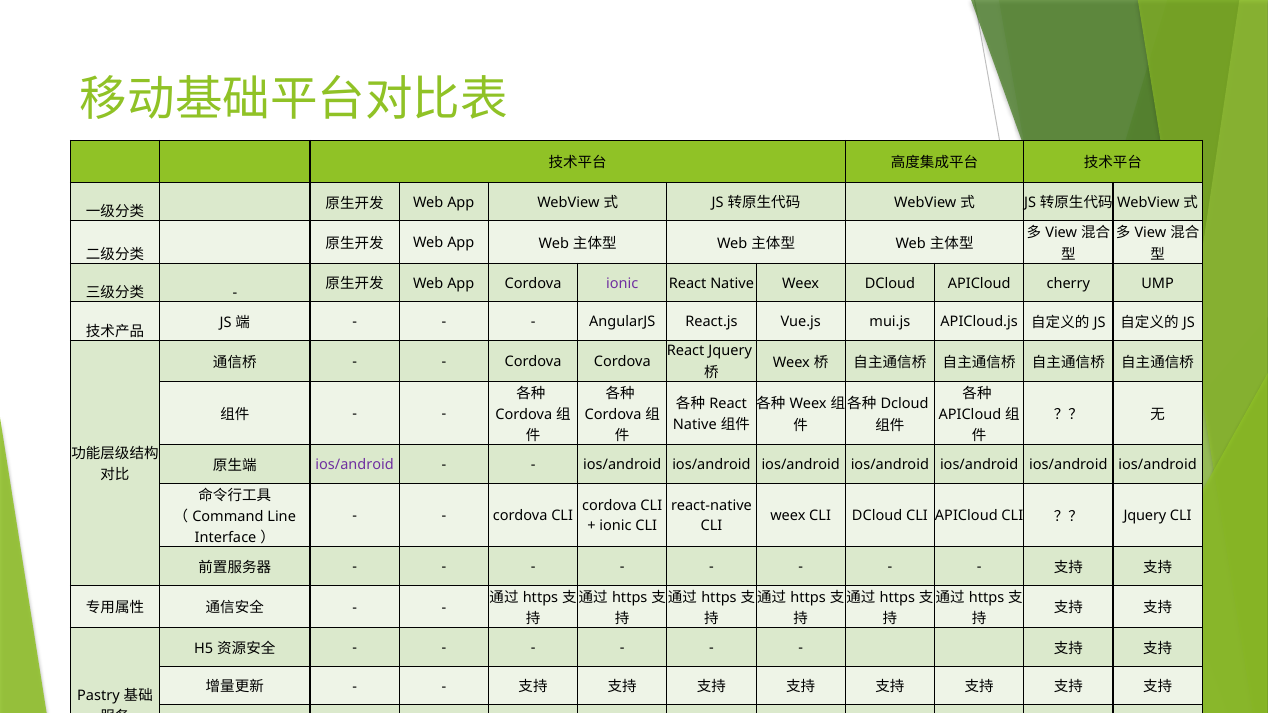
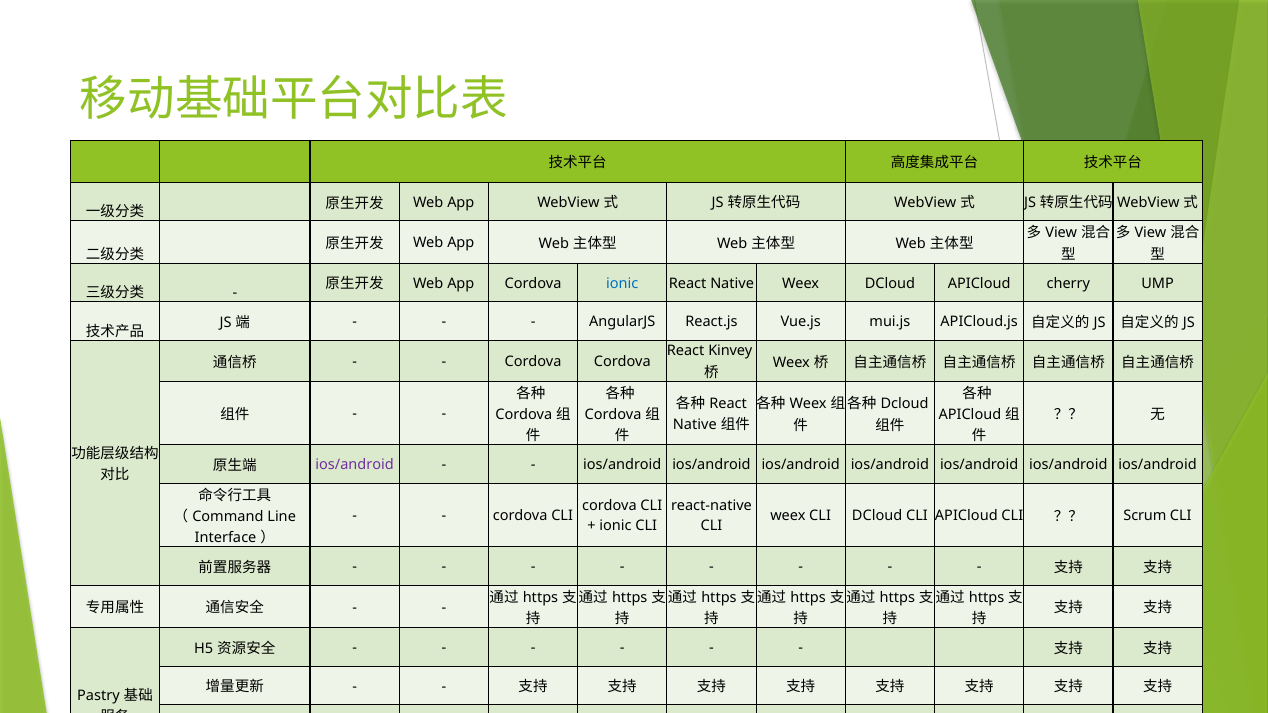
ionic at (622, 283) colour: purple -> blue
React Jquery: Jquery -> Kinvey
Jquery at (1145, 516): Jquery -> Scrum
